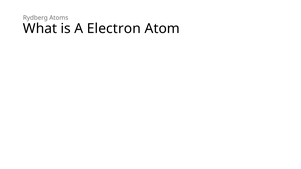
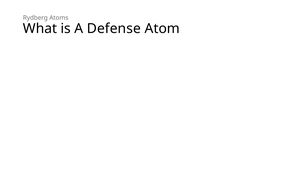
Electron: Electron -> Defense
